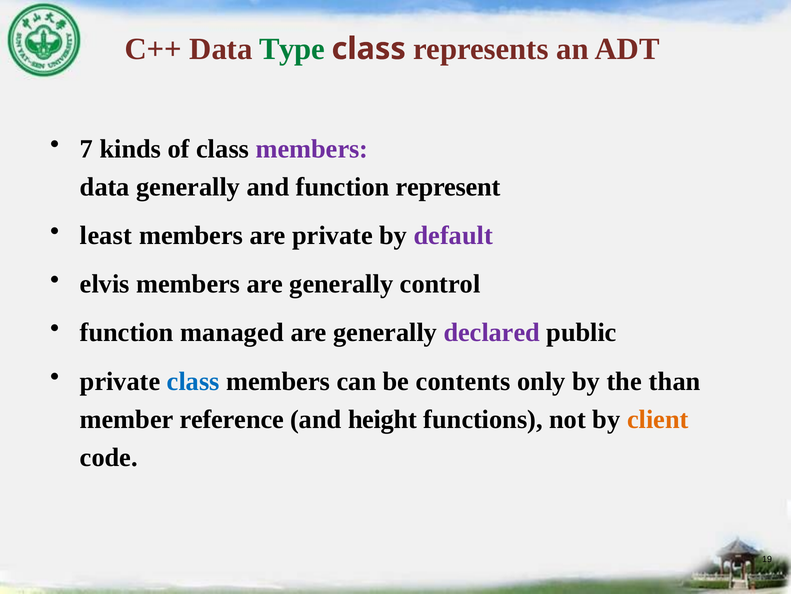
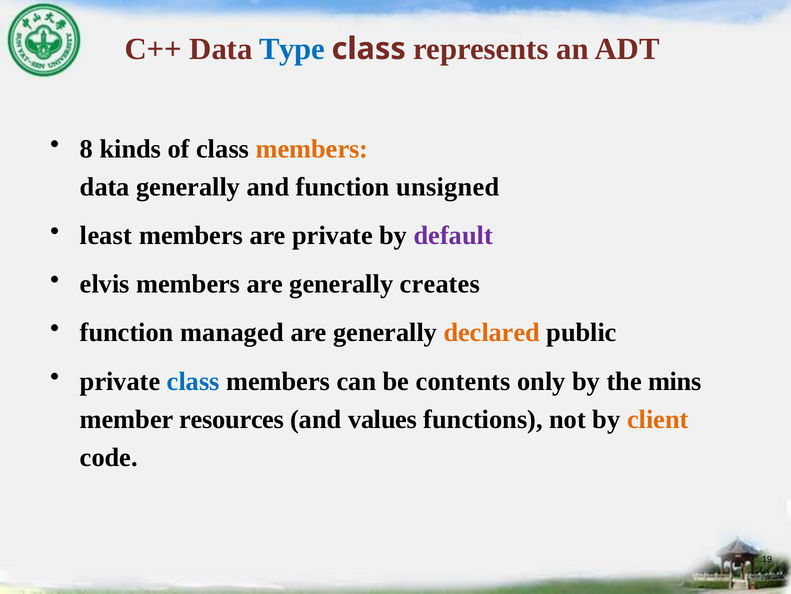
Type colour: green -> blue
7: 7 -> 8
members at (312, 149) colour: purple -> orange
represent: represent -> unsigned
control: control -> creates
declared colour: purple -> orange
than: than -> mins
reference: reference -> resources
height: height -> values
